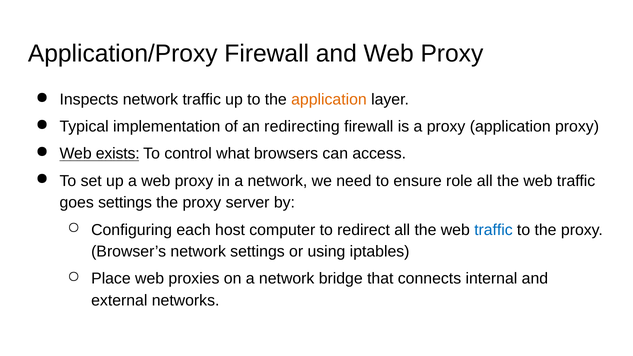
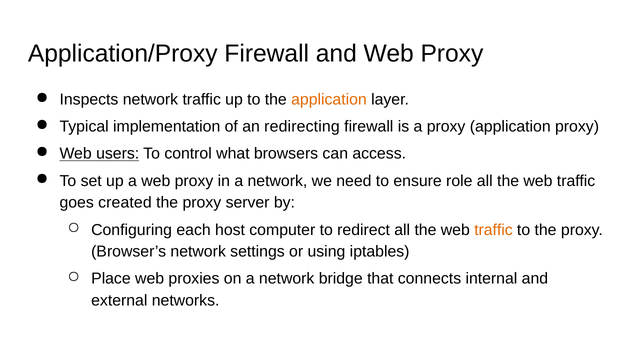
exists: exists -> users
goes settings: settings -> created
traffic at (493, 230) colour: blue -> orange
